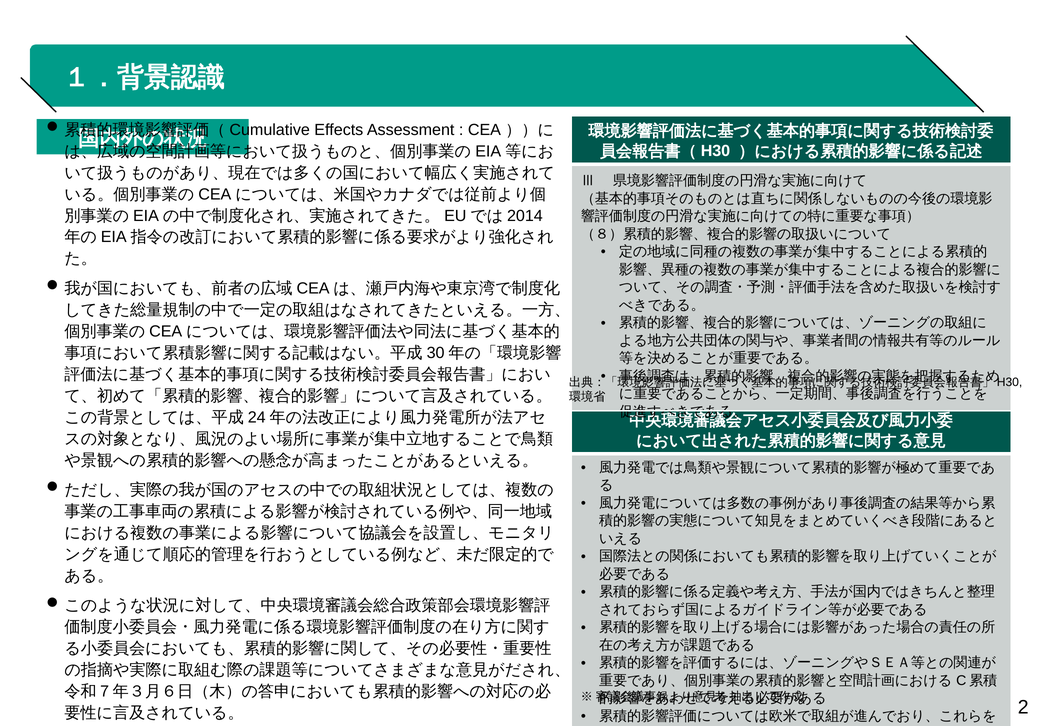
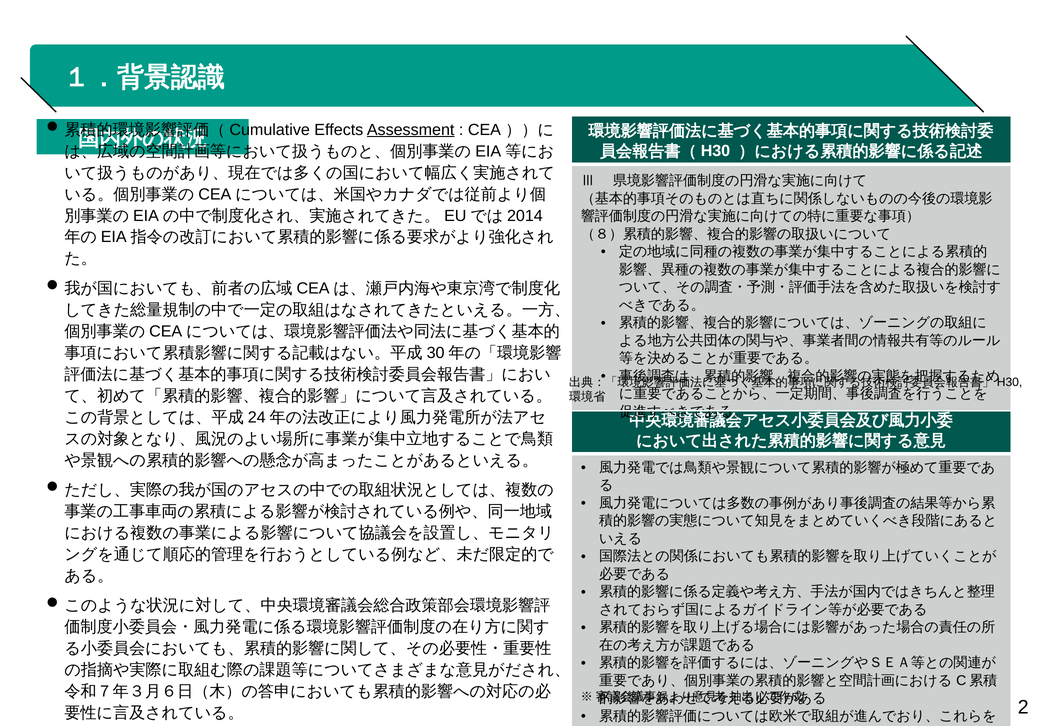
Assessment underline: none -> present
